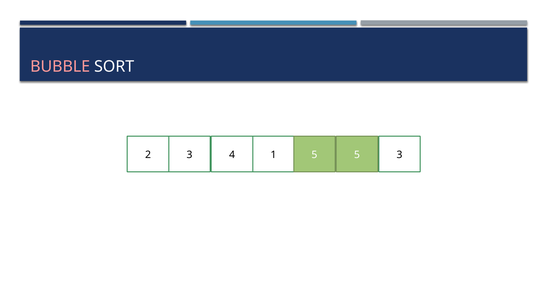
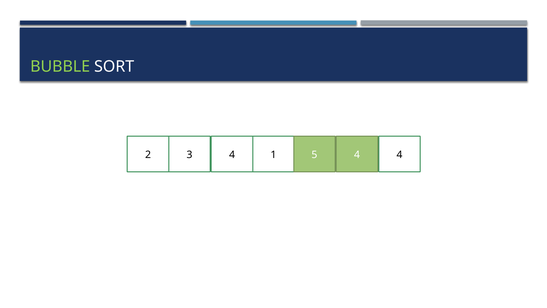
BUBBLE colour: pink -> light green
4 5: 5 -> 4
3 3: 3 -> 4
